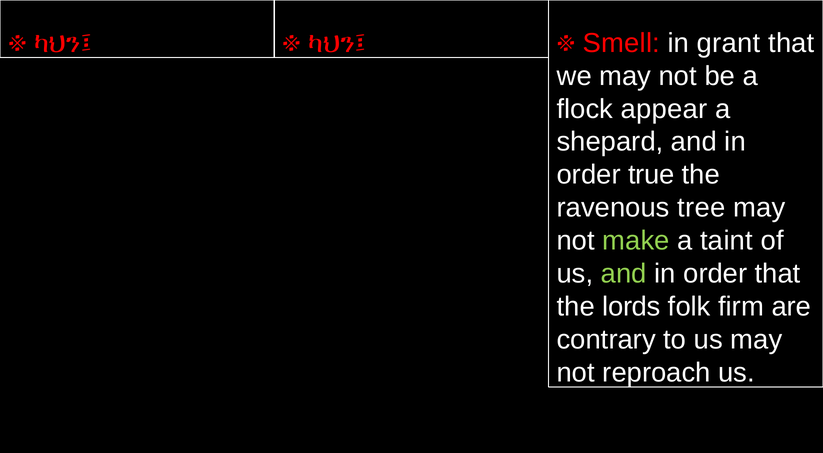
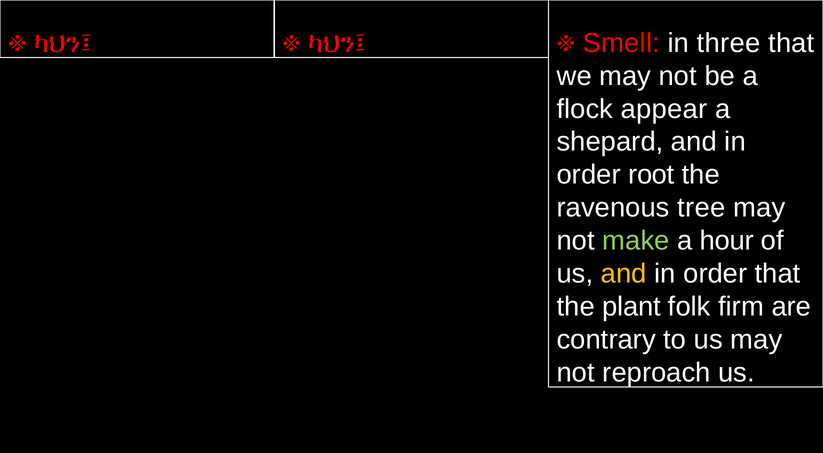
grant: grant -> three
true: true -> root
taint: taint -> hour
and at (624, 273) colour: light green -> yellow
lords: lords -> plant
